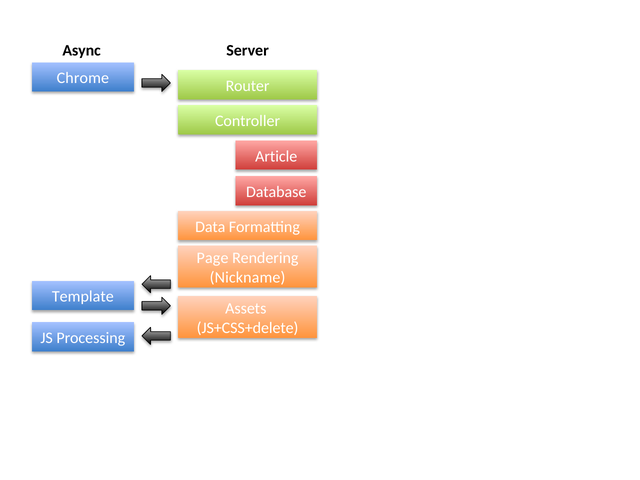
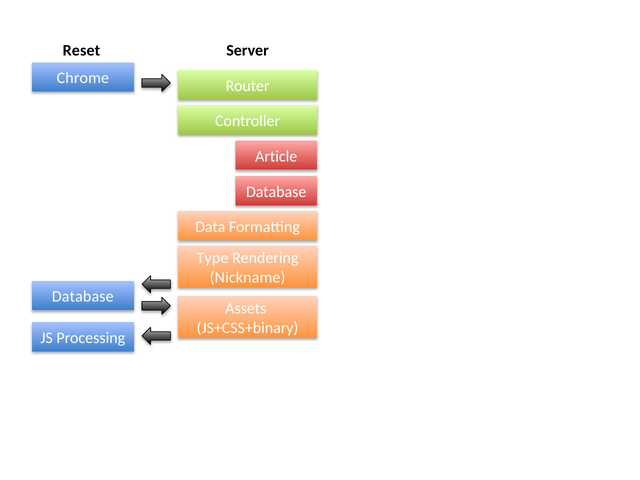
Async: Async -> Reset
Page: Page -> Type
Template at (83, 297): Template -> Database
JS+CSS+delete: JS+CSS+delete -> JS+CSS+binary
